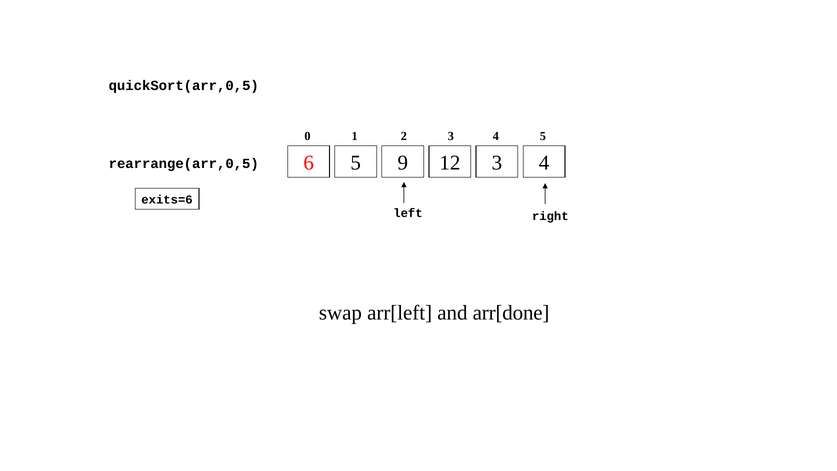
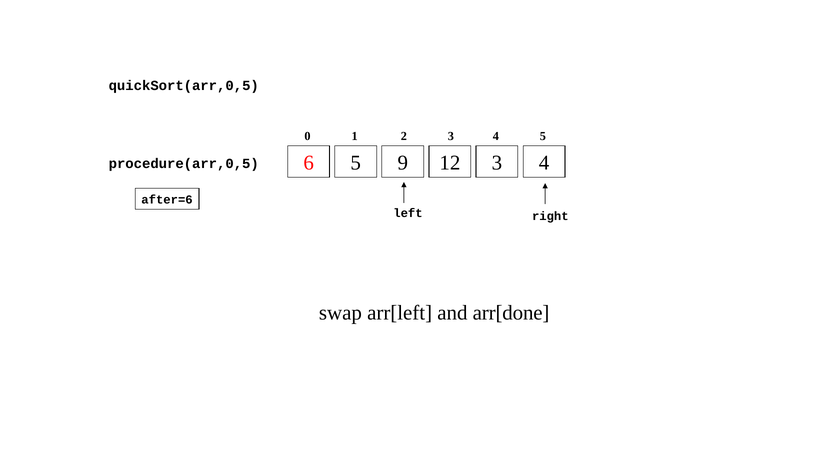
rearrange(arr,0,5: rearrange(arr,0,5 -> procedure(arr,0,5
exits=6: exits=6 -> after=6
